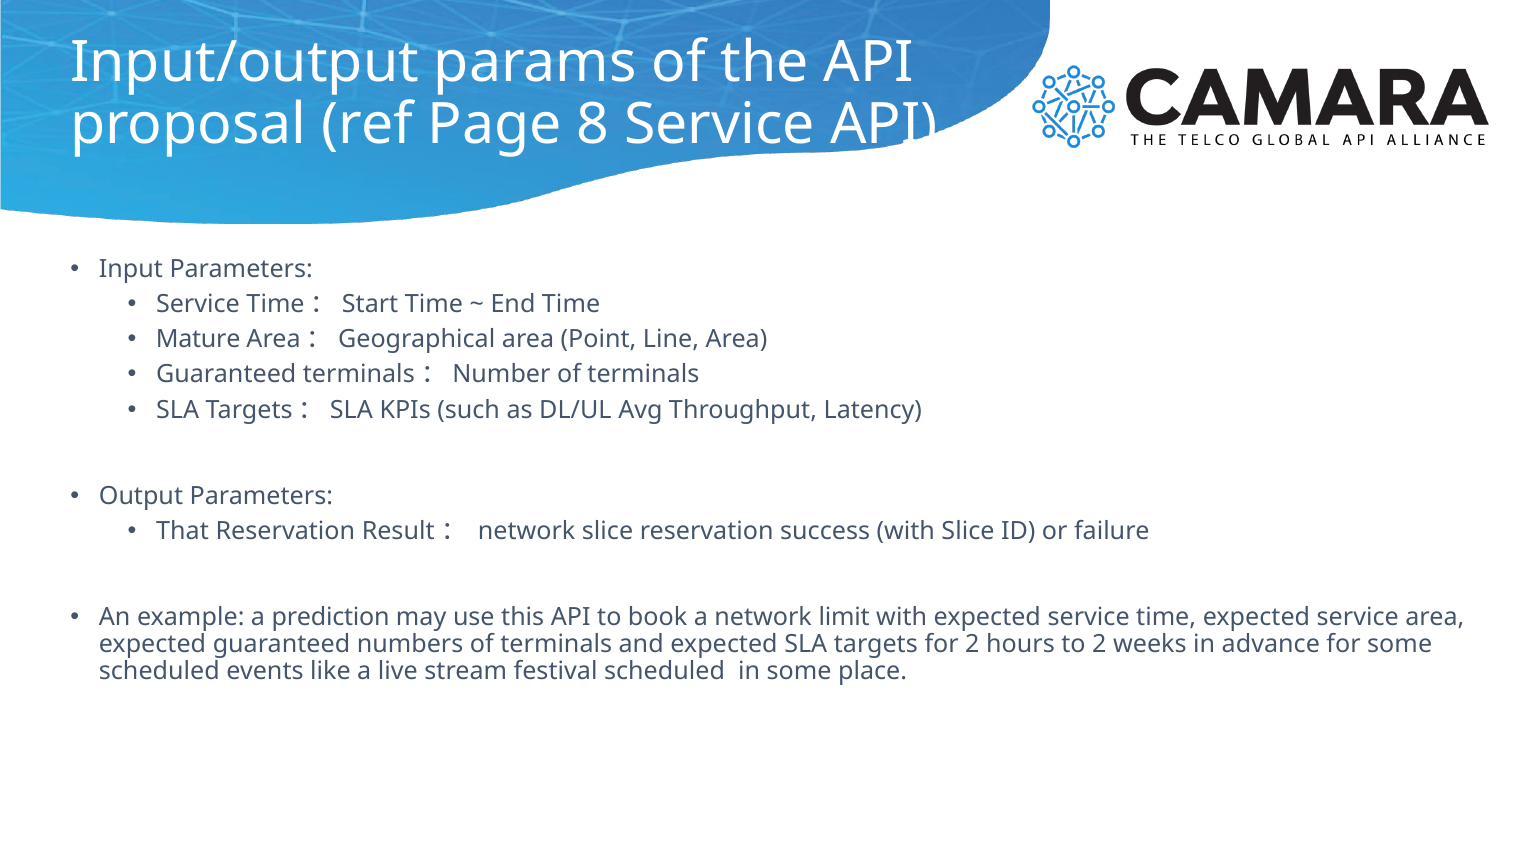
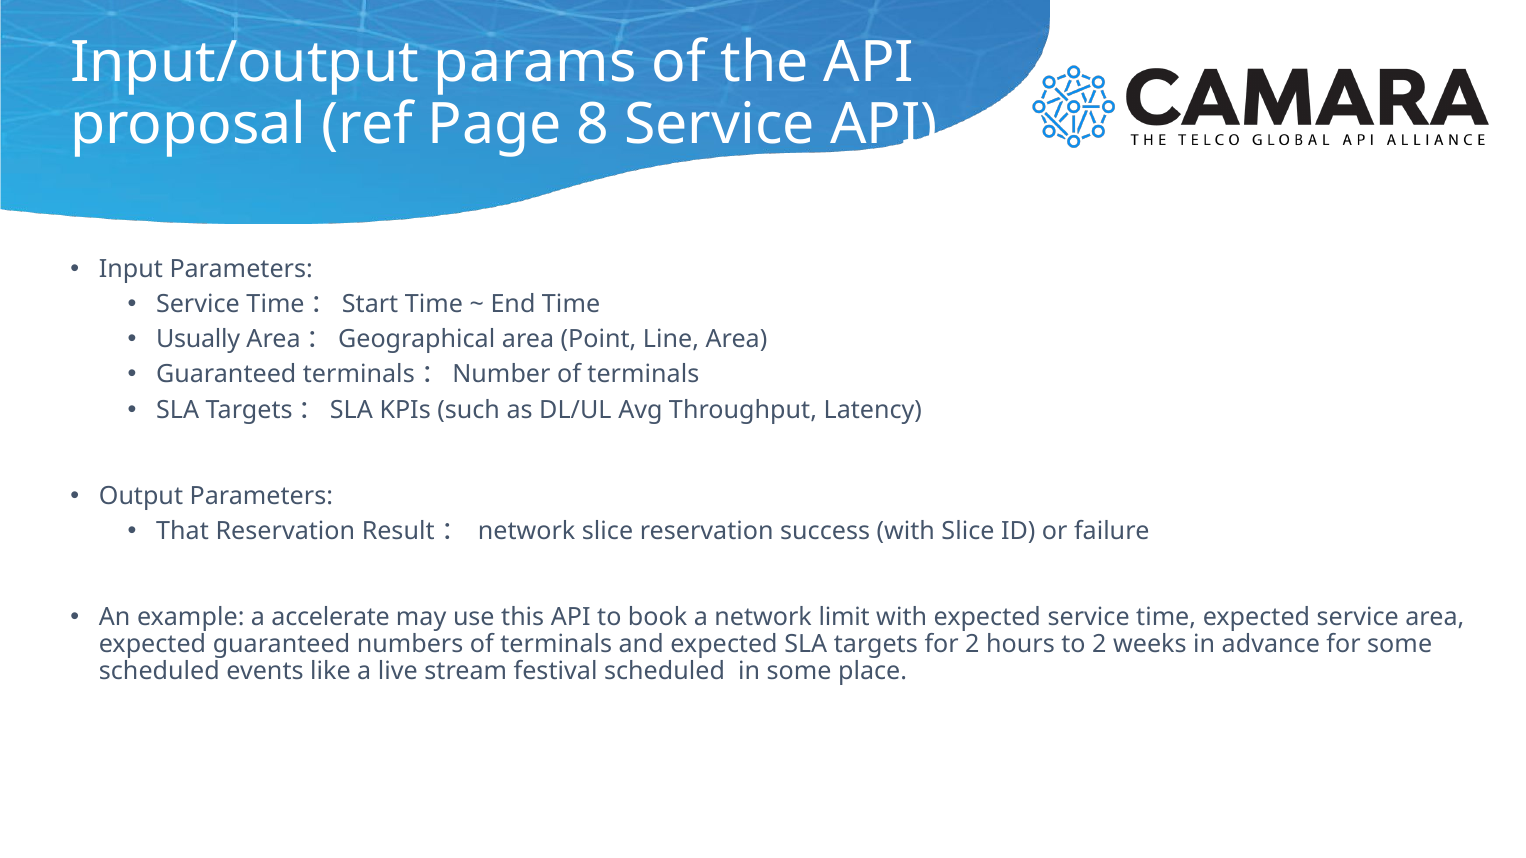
Mature: Mature -> Usually
prediction: prediction -> accelerate
